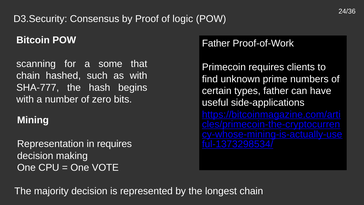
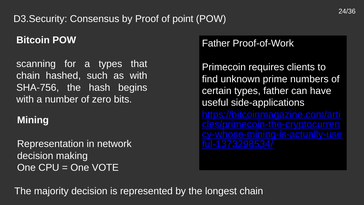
logic: logic -> point
a some: some -> types
SHA-777: SHA-777 -> SHA-756
in requires: requires -> network
